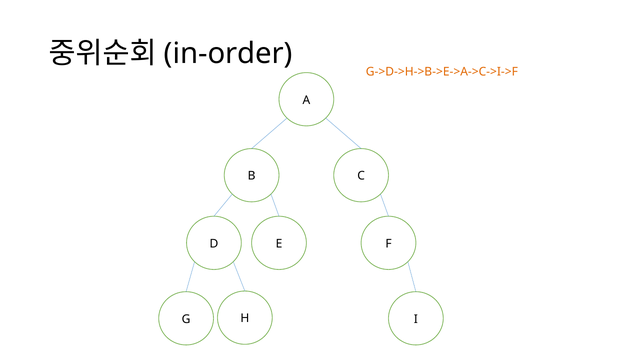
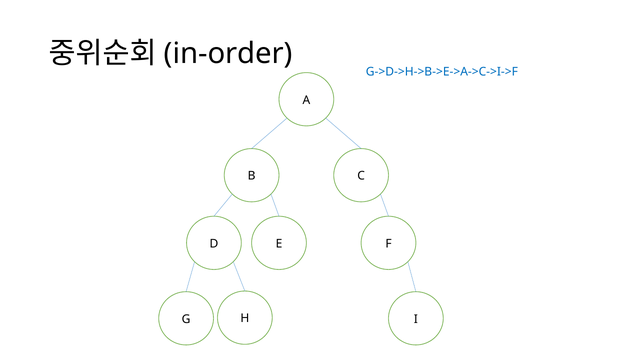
G->D->H->B->E->A->C->I->F colour: orange -> blue
